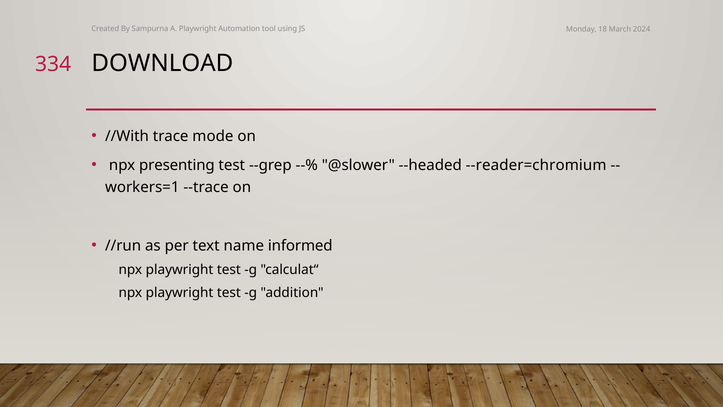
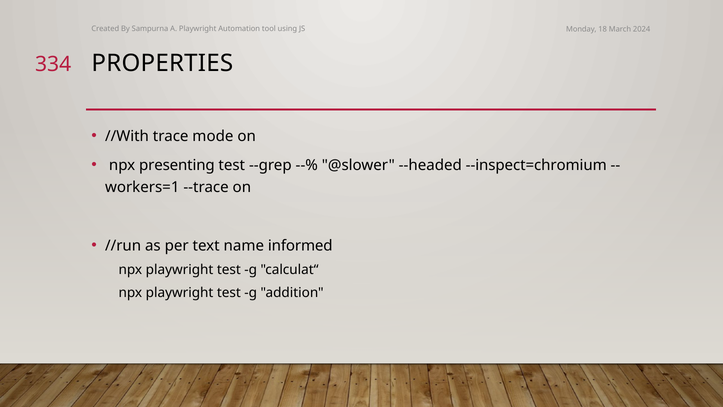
DOWNLOAD: DOWNLOAD -> PROPERTIES
--reader=chromium: --reader=chromium -> --inspect=chromium
